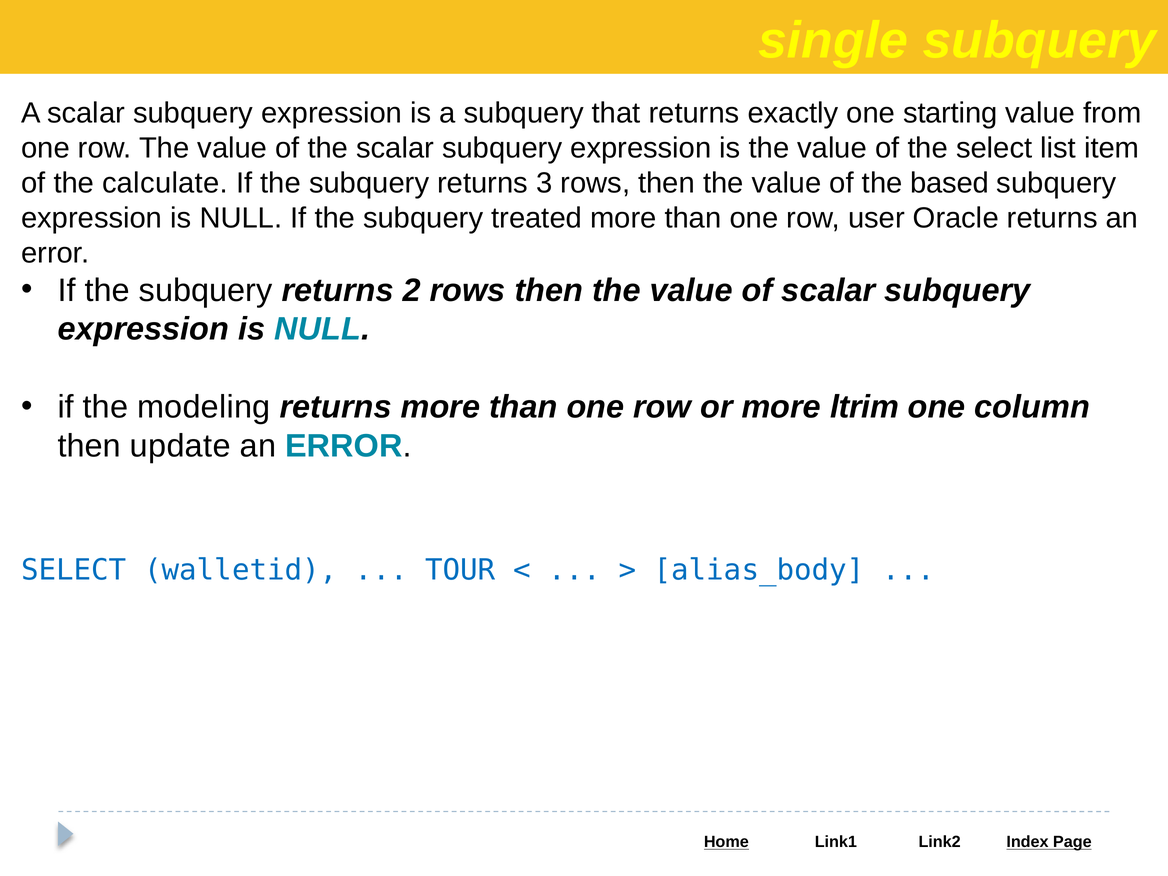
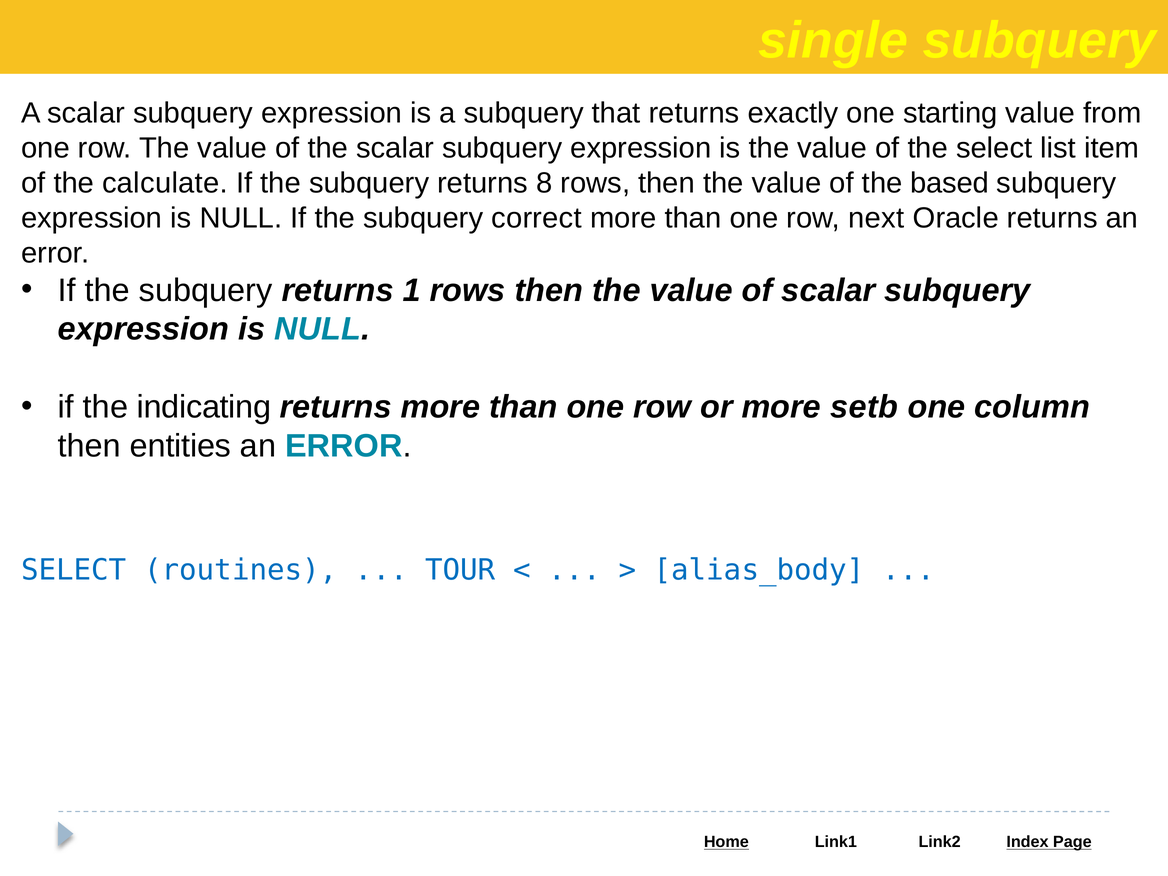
3: 3 -> 8
treated: treated -> correct
user: user -> next
2: 2 -> 1
modeling: modeling -> indicating
ltrim: ltrim -> setb
update: update -> entities
walletid: walletid -> routines
